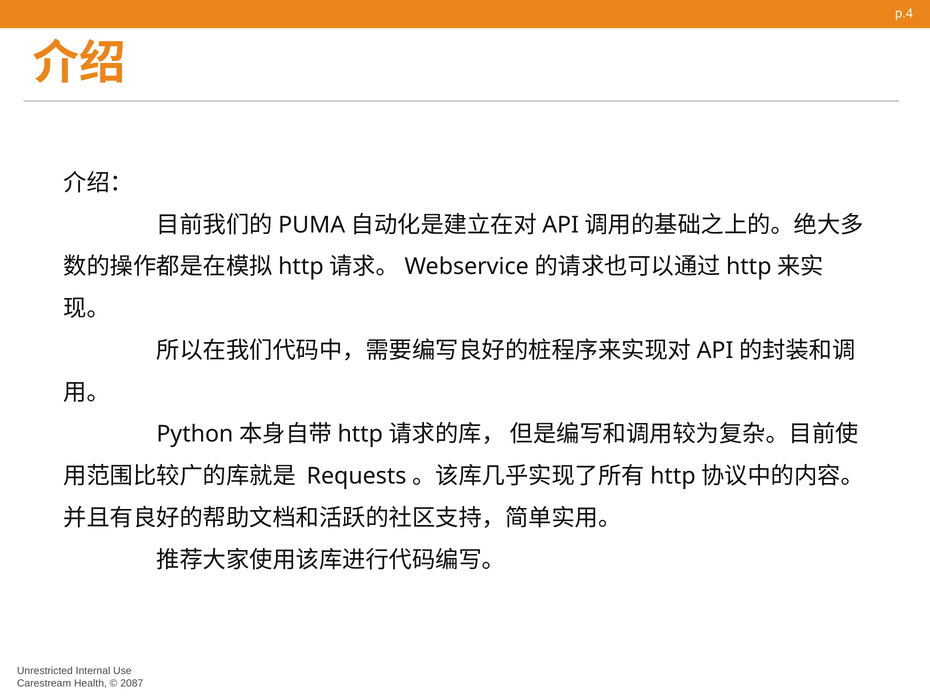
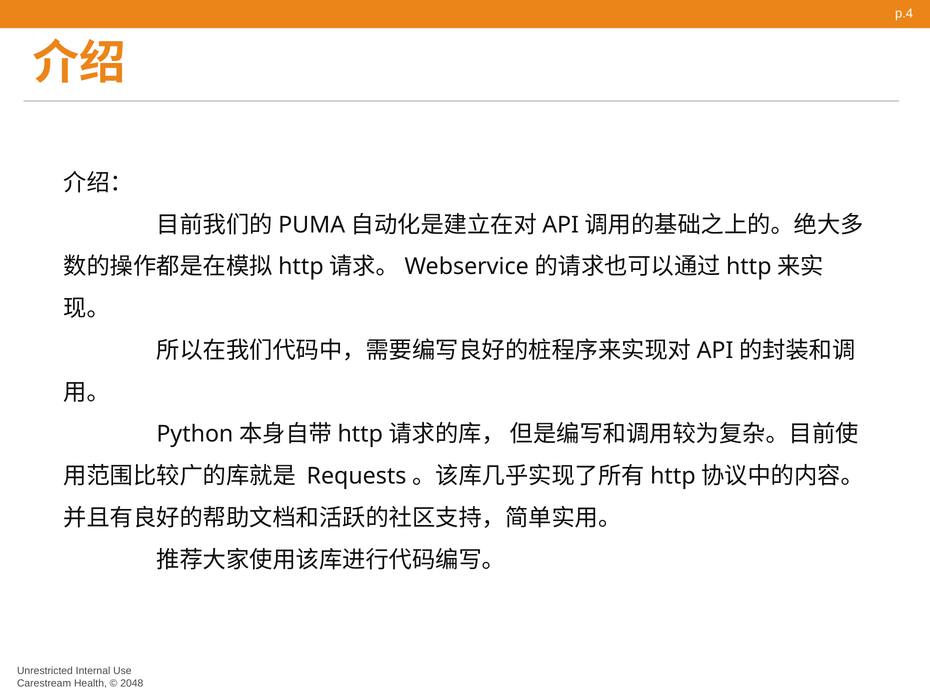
2087: 2087 -> 2048
